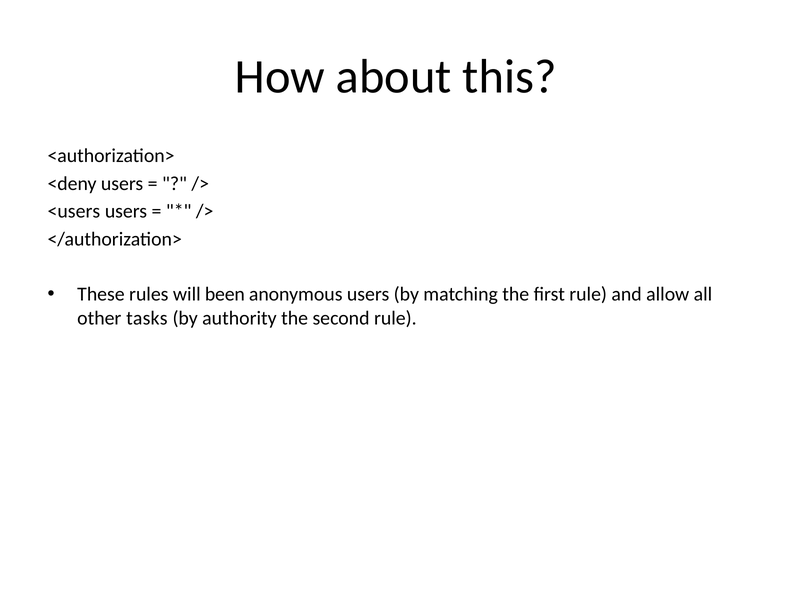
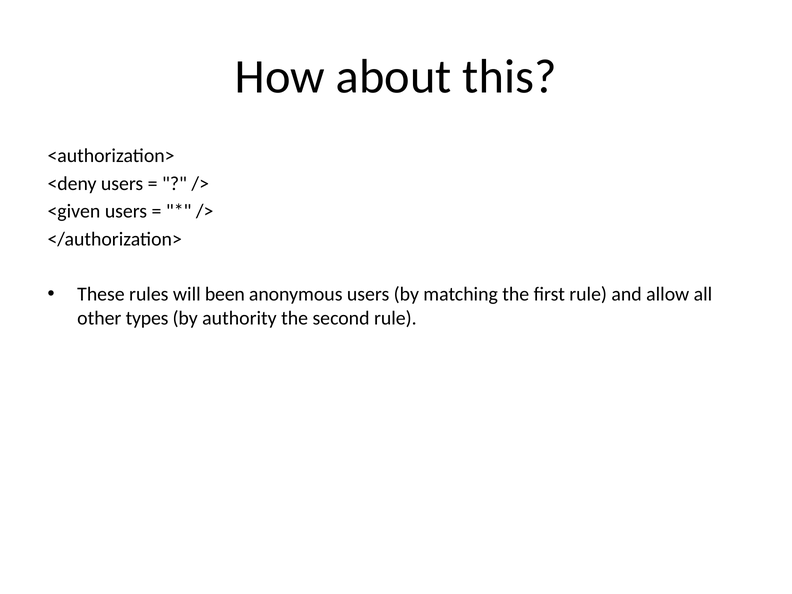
<users: <users -> <given
tasks: tasks -> types
